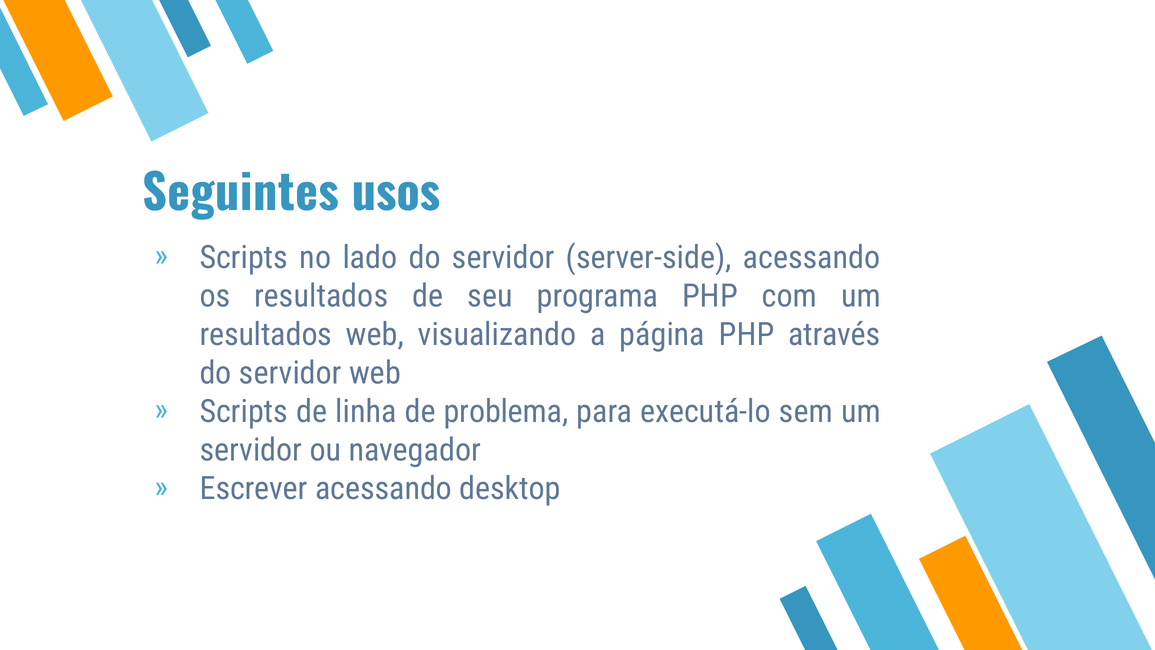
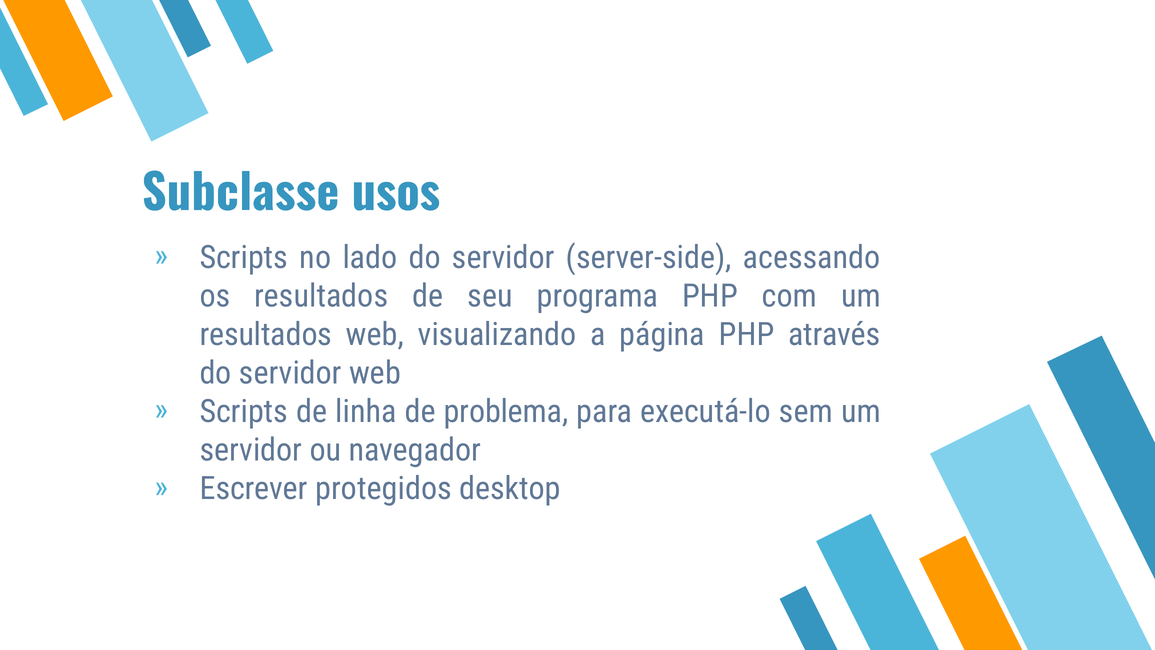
Seguintes: Seguintes -> Subclasse
Escrever acessando: acessando -> protegidos
